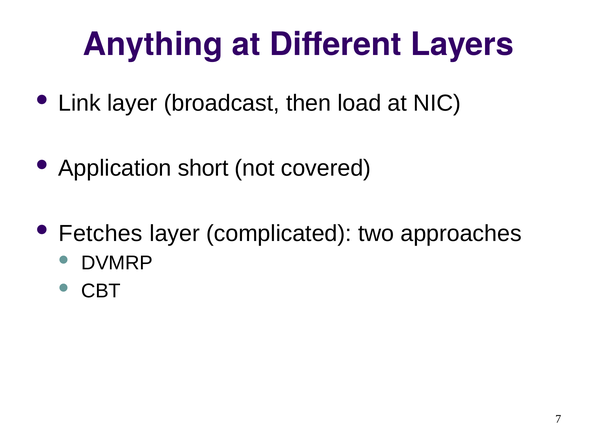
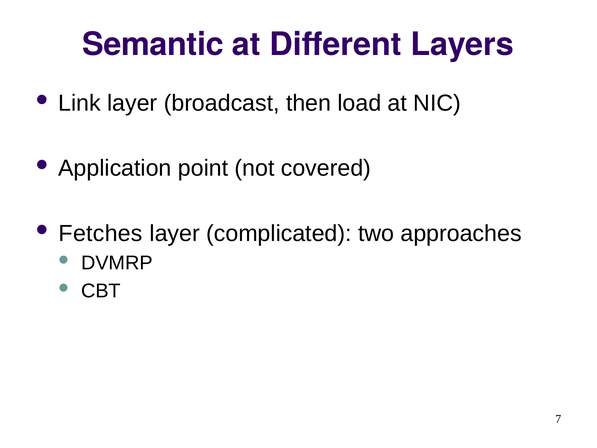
Anything: Anything -> Semantic
short: short -> point
